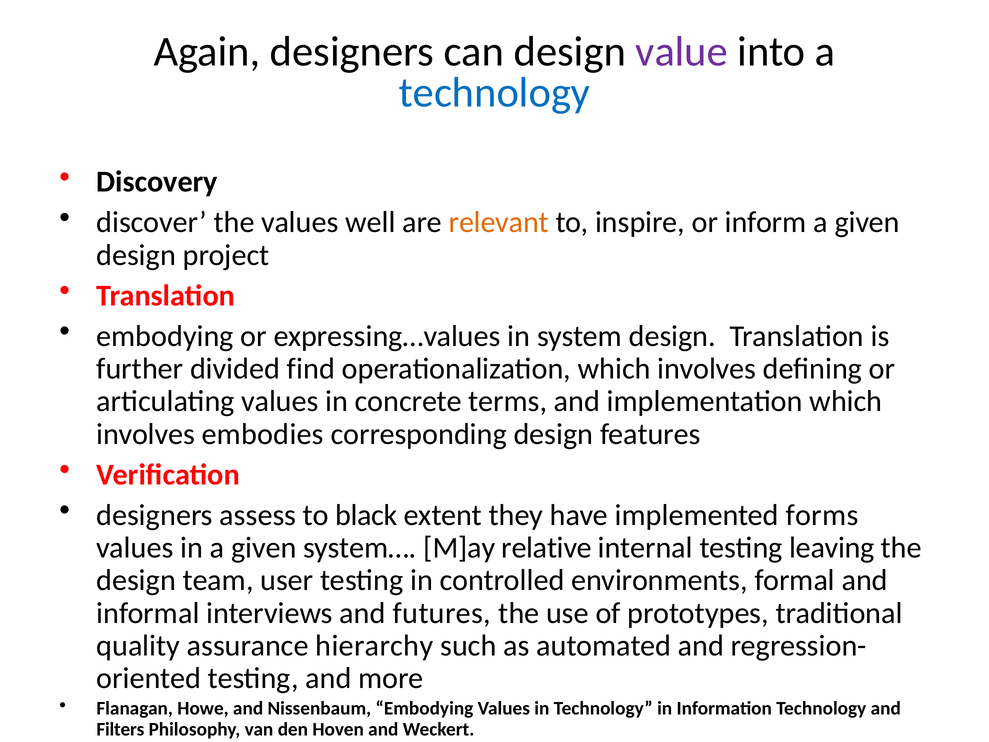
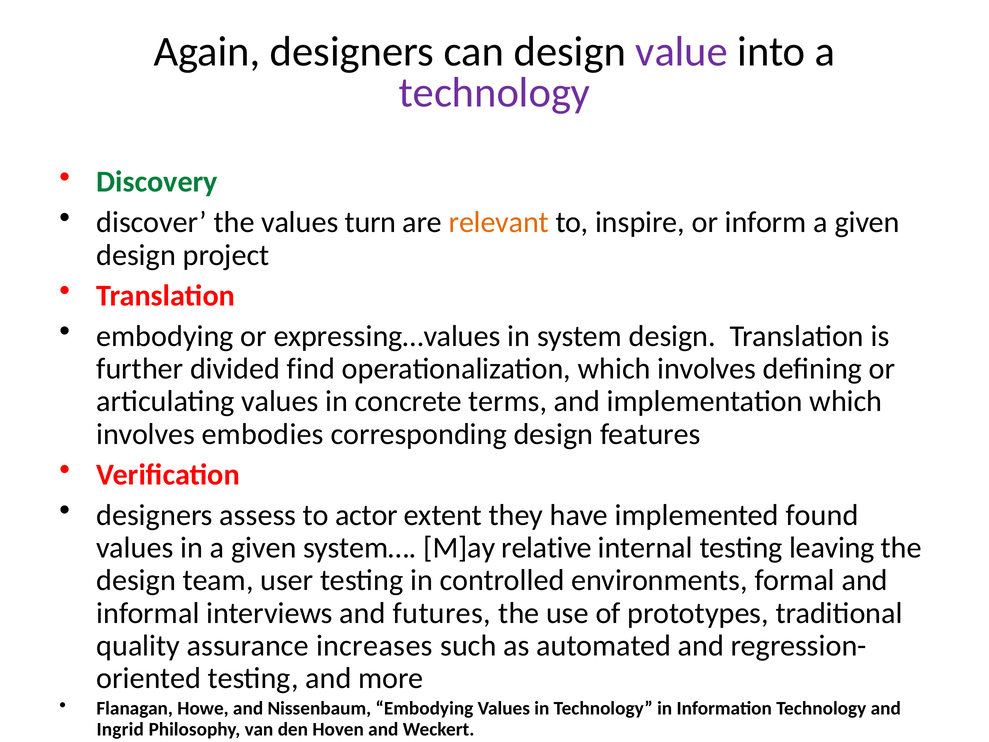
technology at (494, 93) colour: blue -> purple
Discovery colour: black -> green
well: well -> turn
black: black -> actor
forms: forms -> found
hierarchy: hierarchy -> increases
Filters: Filters -> Ingrid
